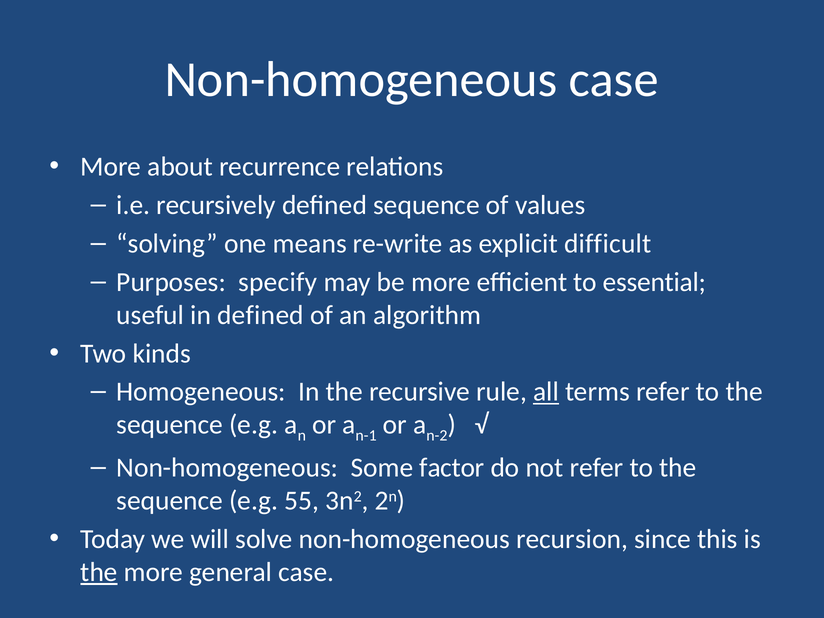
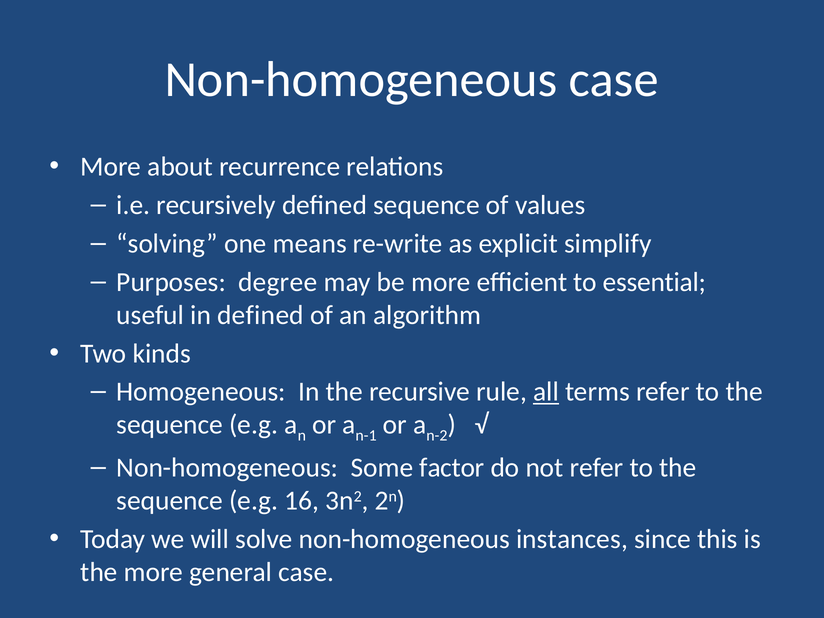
difficult: difficult -> simplify
specify: specify -> degree
55: 55 -> 16
recursion: recursion -> instances
the at (99, 572) underline: present -> none
